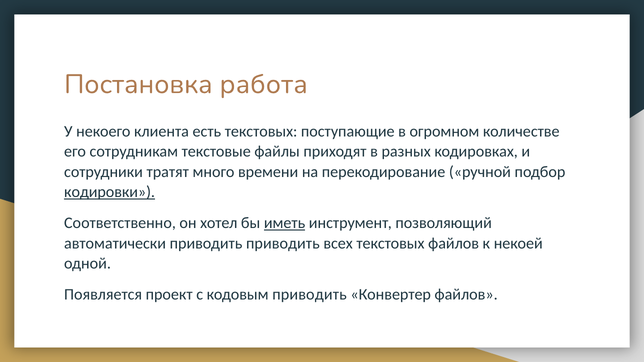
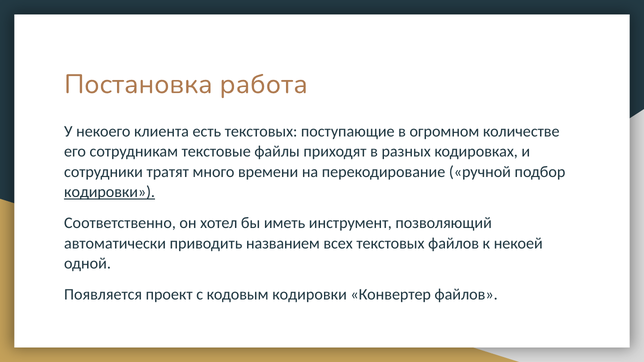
иметь underline: present -> none
приводить приводить: приводить -> названием
кодовым приводить: приводить -> кодировки
